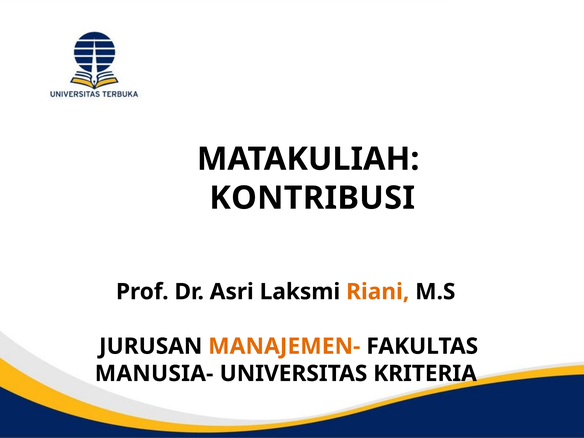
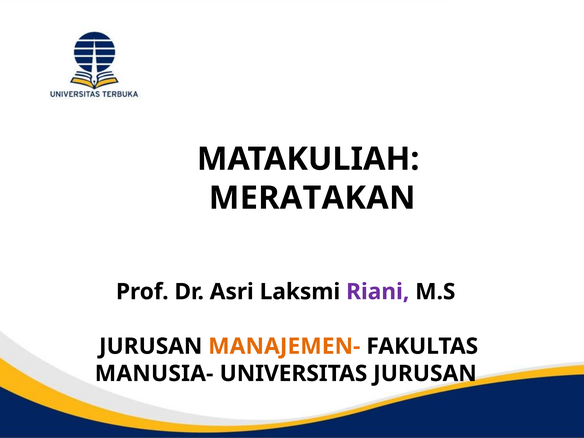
KONTRIBUSI: KONTRIBUSI -> MERATAKAN
Riani colour: orange -> purple
UNIVERSITAS KRITERIA: KRITERIA -> JURUSAN
